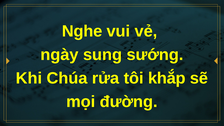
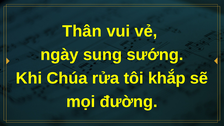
Nghe: Nghe -> Thân
